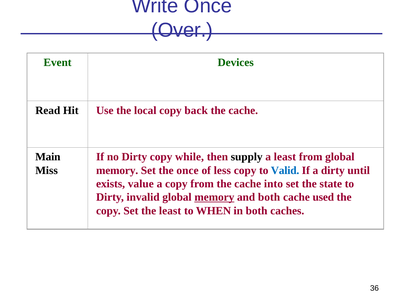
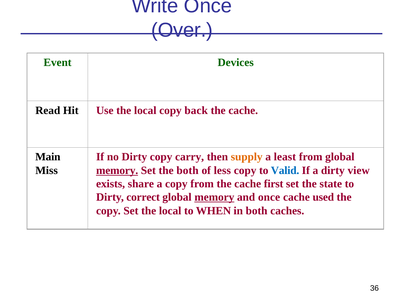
while: while -> carry
supply colour: black -> orange
memory at (117, 171) underline: none -> present
the once: once -> both
until: until -> view
value: value -> share
into: into -> first
invalid: invalid -> correct
and both: both -> once
Set the least: least -> local
